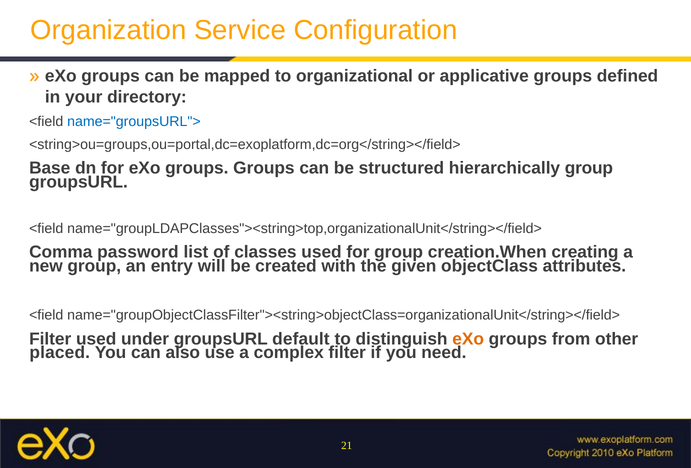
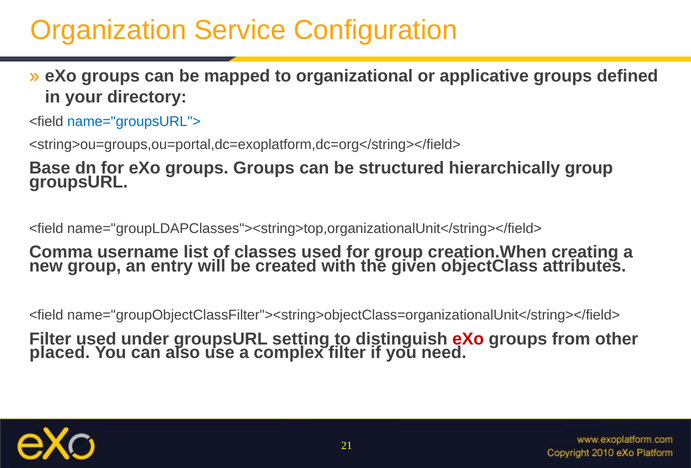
password: password -> username
default: default -> setting
eXo at (468, 339) colour: orange -> red
